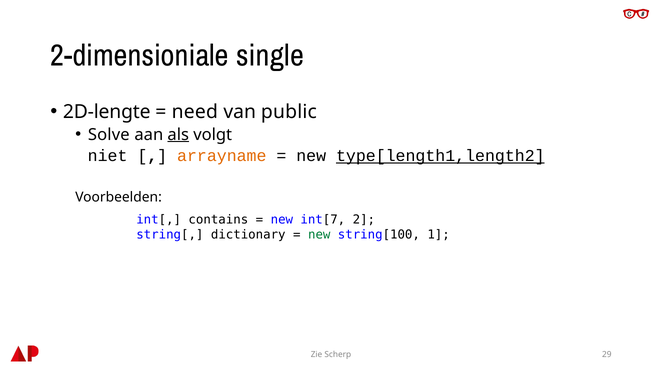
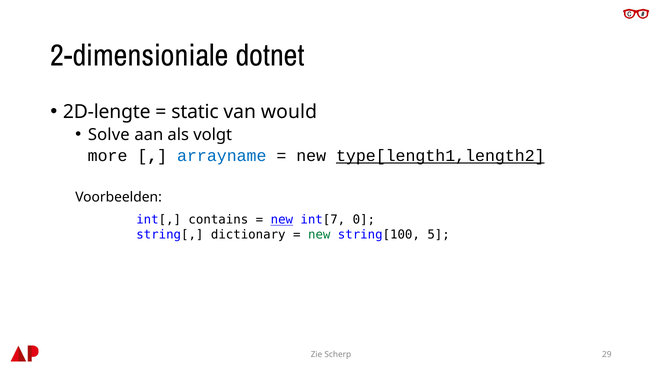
single: single -> dotnet
need: need -> static
public: public -> would
als underline: present -> none
niet: niet -> more
arrayname colour: orange -> blue
new at (282, 220) underline: none -> present
2: 2 -> 0
1: 1 -> 5
